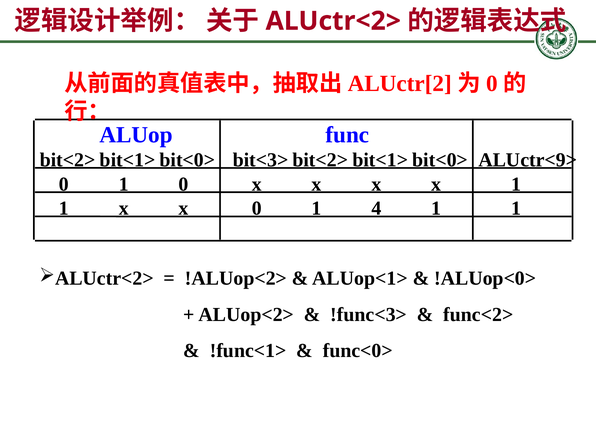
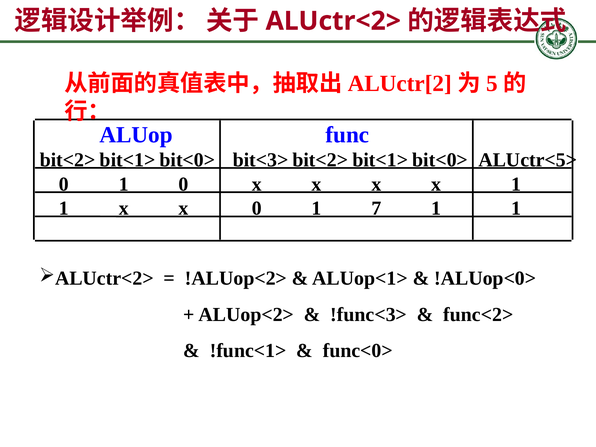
0 at (492, 84): 0 -> 5
ALUctr<9>: ALUctr<9> -> ALUctr<5>
4: 4 -> 7
